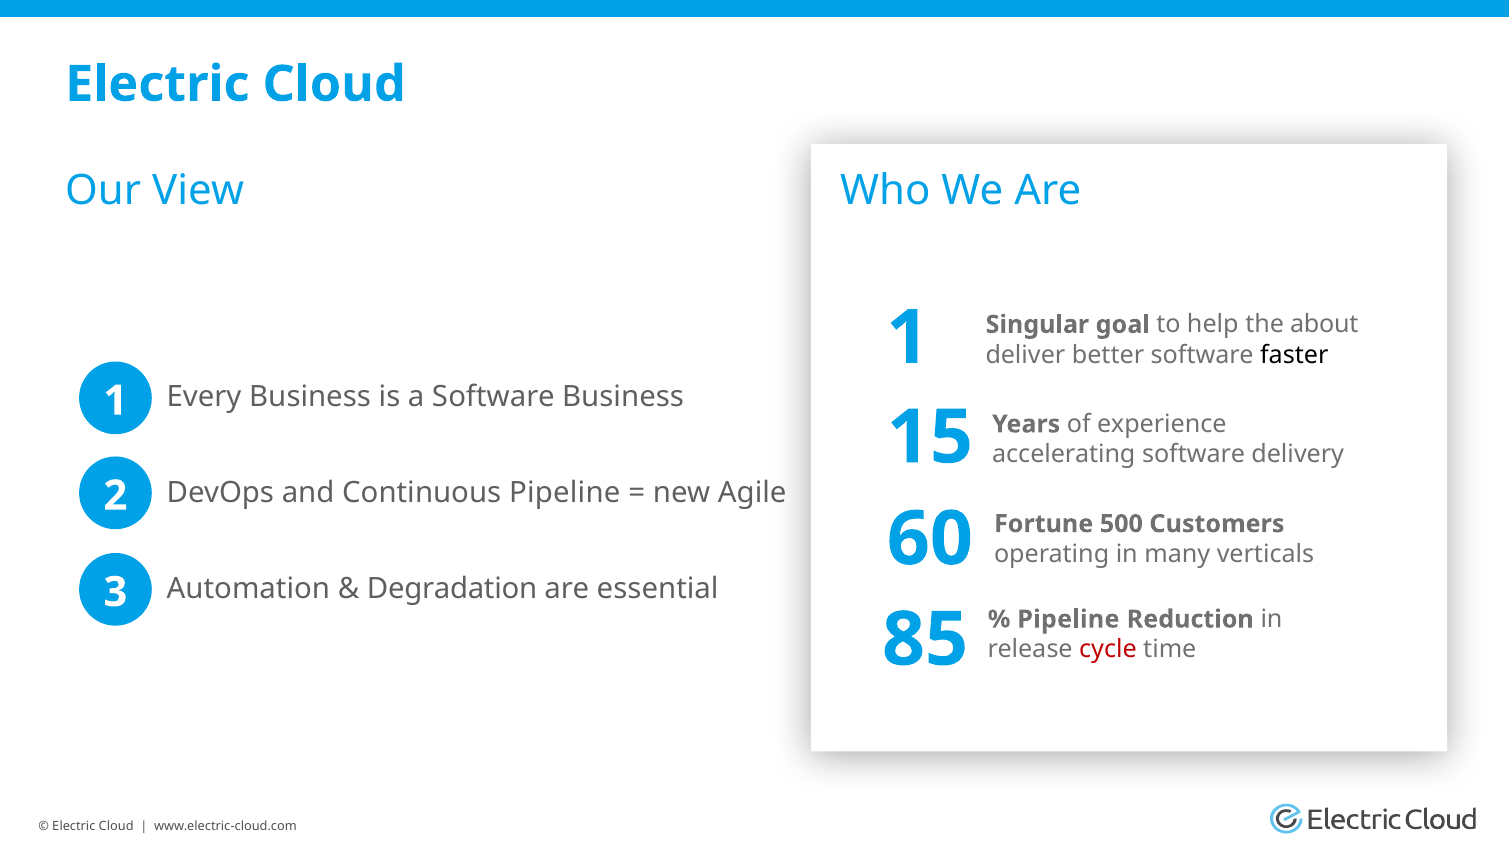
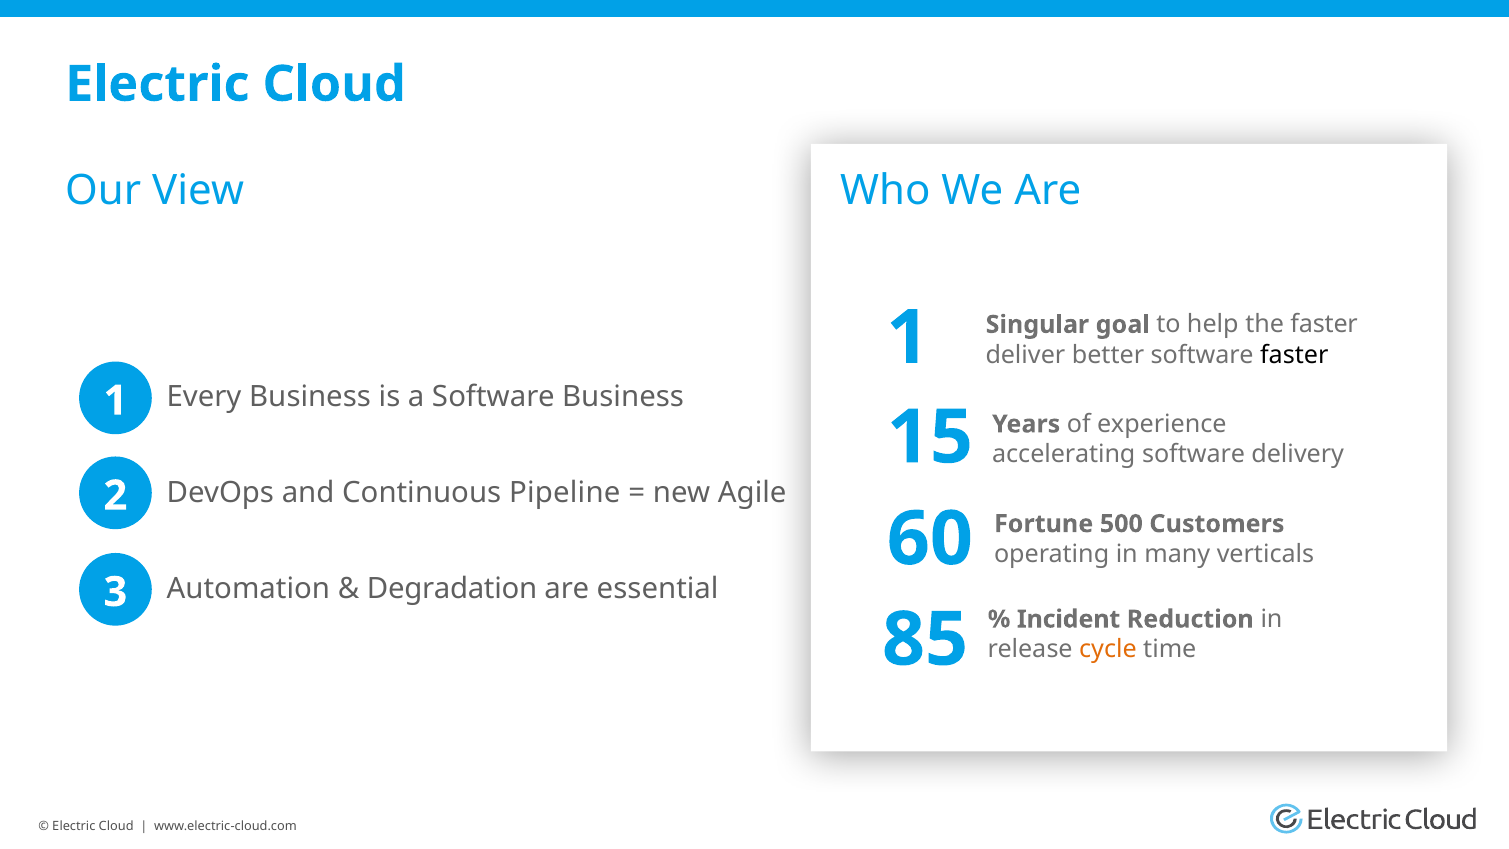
the about: about -> faster
Pipeline at (1068, 619): Pipeline -> Incident
cycle colour: red -> orange
